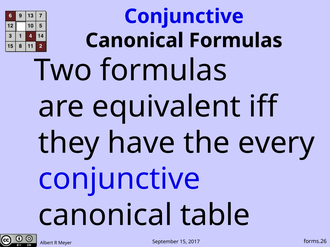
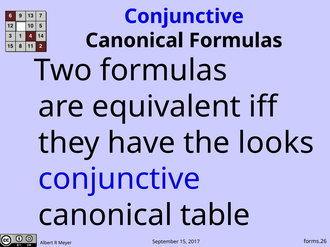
every: every -> looks
